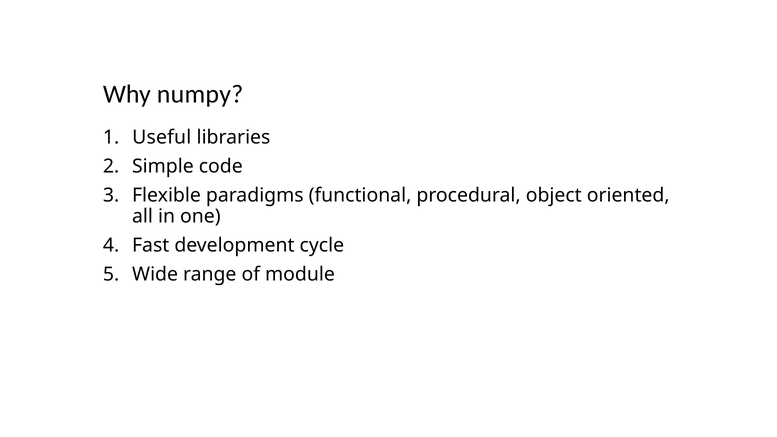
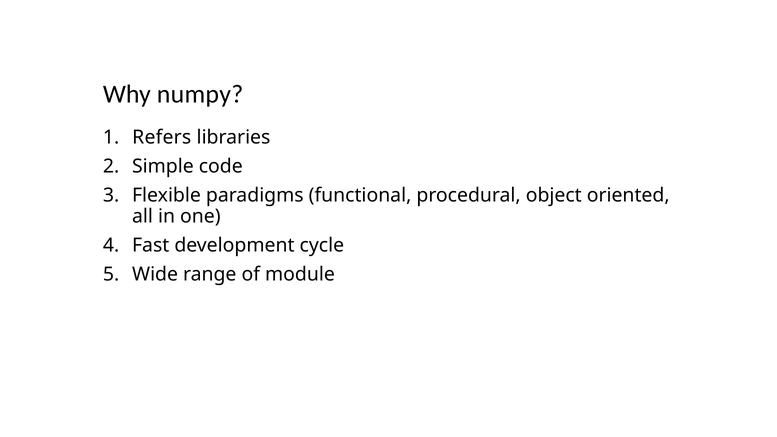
Useful: Useful -> Refers
